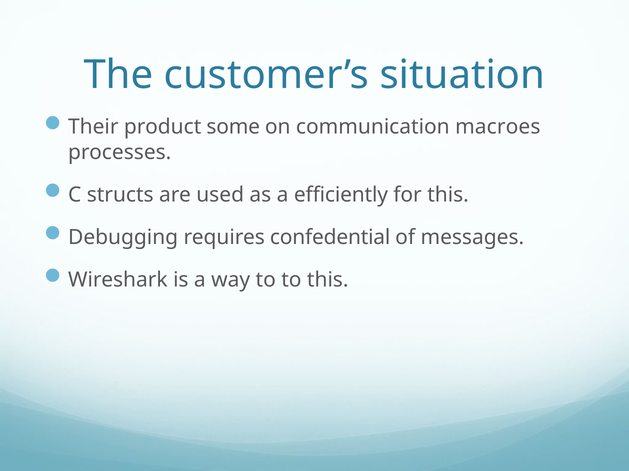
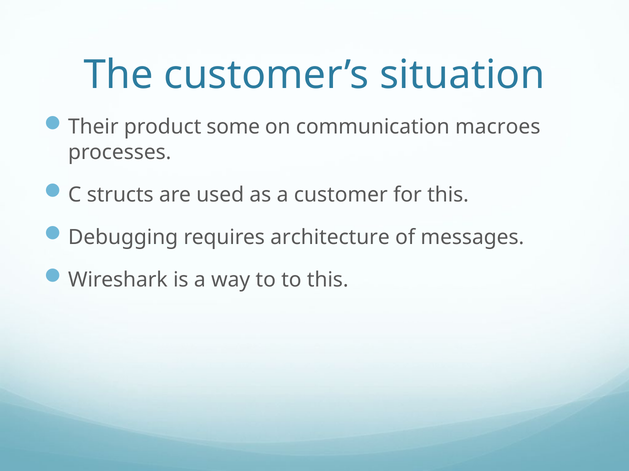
efficiently: efficiently -> customer
confedential: confedential -> architecture
